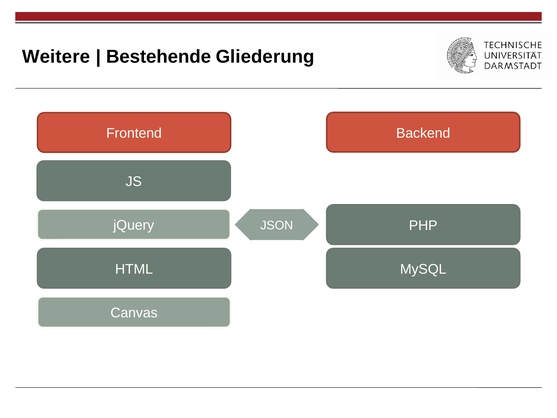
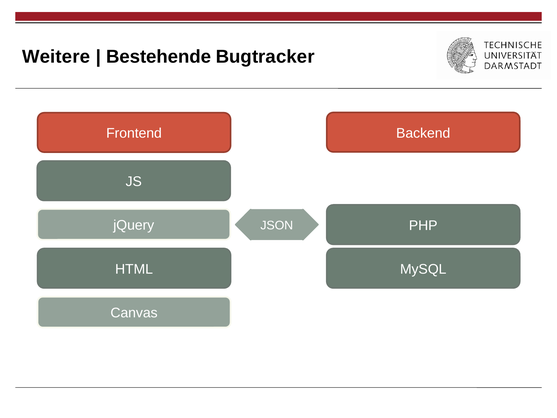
Gliederung: Gliederung -> Bugtracker
